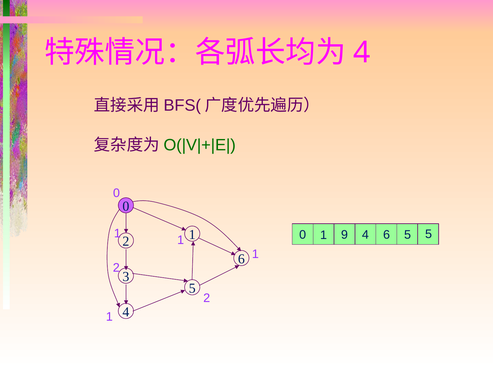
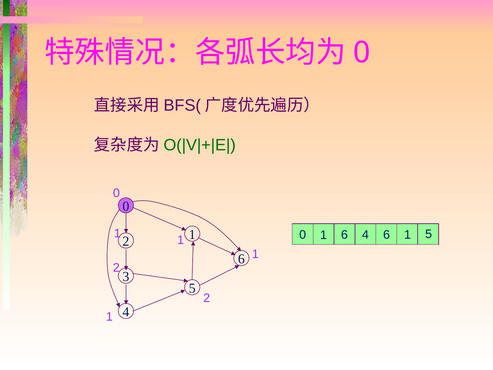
4 at (362, 53): 4 -> 0
0 1 9: 9 -> 6
5 at (408, 235): 5 -> 1
